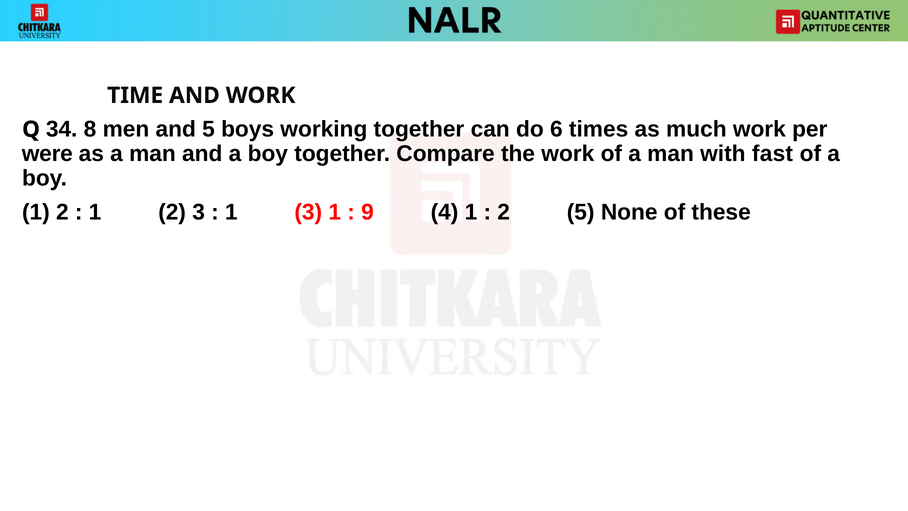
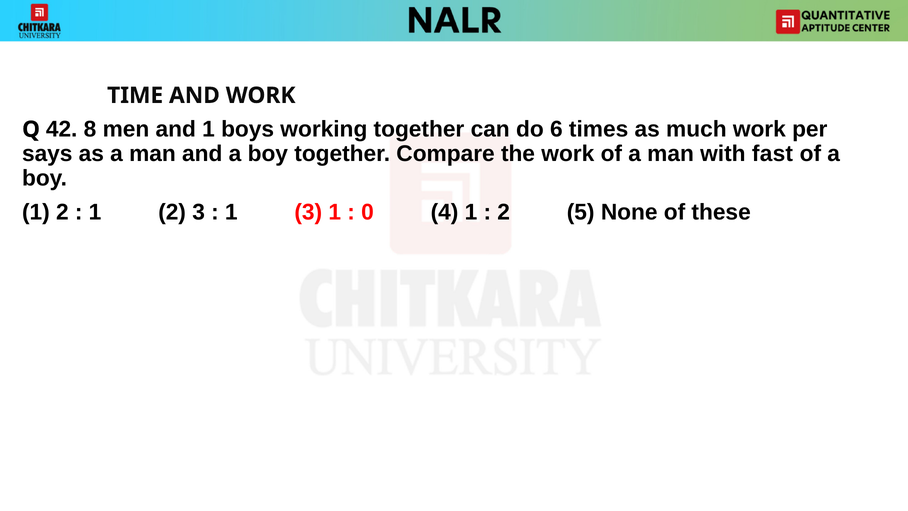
34: 34 -> 42
and 5: 5 -> 1
were: were -> says
9: 9 -> 0
